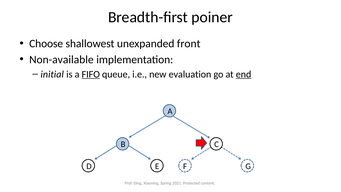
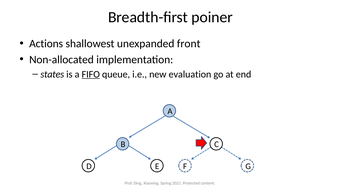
Choose: Choose -> Actions
Non-available: Non-available -> Non-allocated
initial: initial -> states
end underline: present -> none
